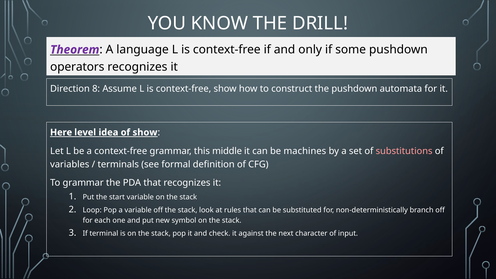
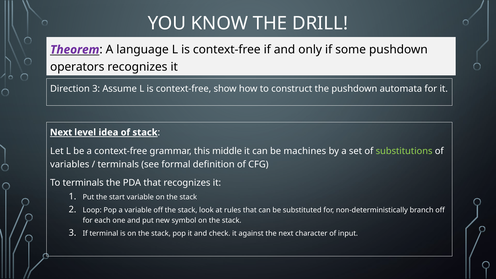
Direction 8: 8 -> 3
Here at (61, 132): Here -> Next
of show: show -> stack
substitutions colour: pink -> light green
To grammar: grammar -> terminals
